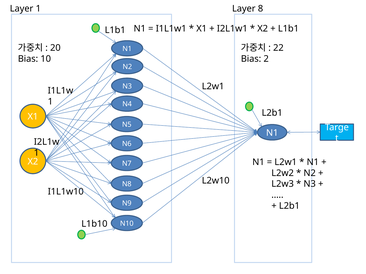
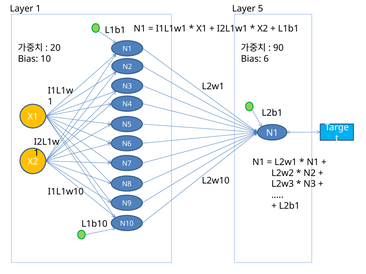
8: 8 -> 5
22: 22 -> 90
2: 2 -> 6
